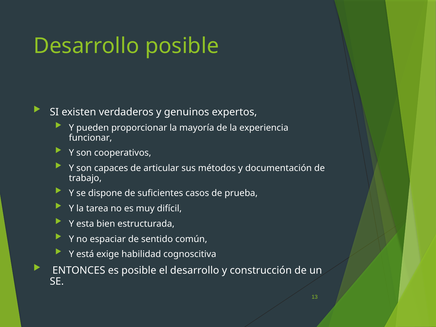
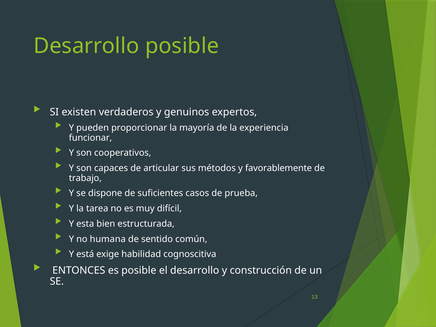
documentación: documentación -> favorablemente
espaciar: espaciar -> humana
